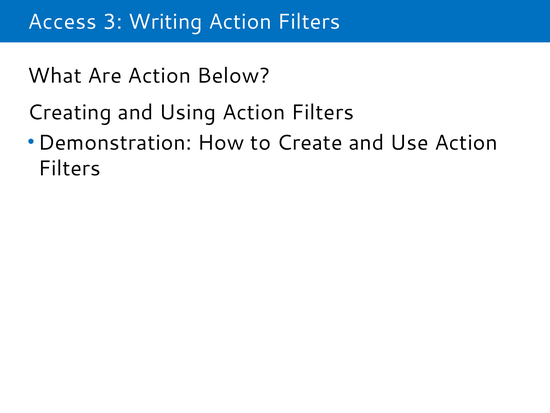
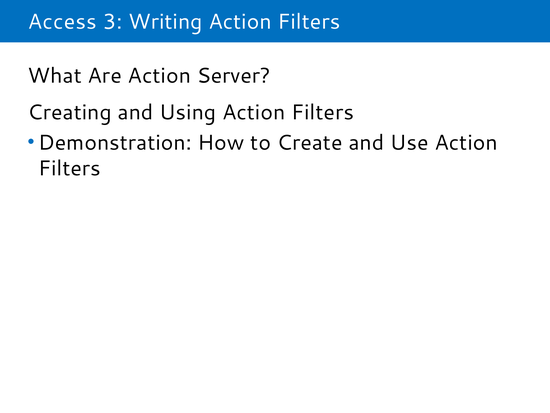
Below: Below -> Server
